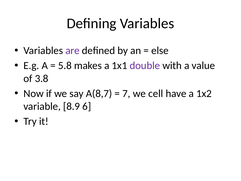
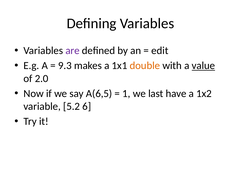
else: else -> edit
5.8: 5.8 -> 9.3
double colour: purple -> orange
value underline: none -> present
3.8: 3.8 -> 2.0
A(8,7: A(8,7 -> A(6,5
7: 7 -> 1
cell: cell -> last
8.9: 8.9 -> 5.2
